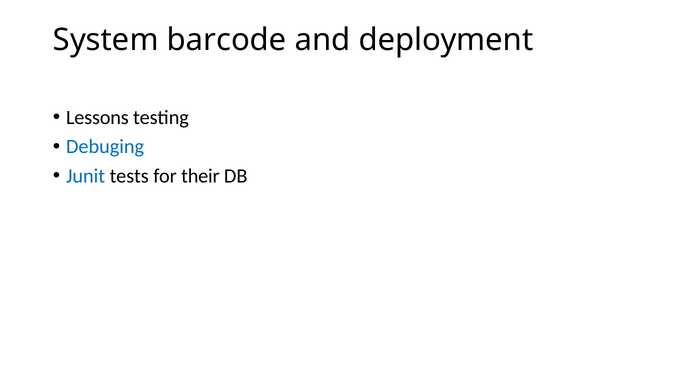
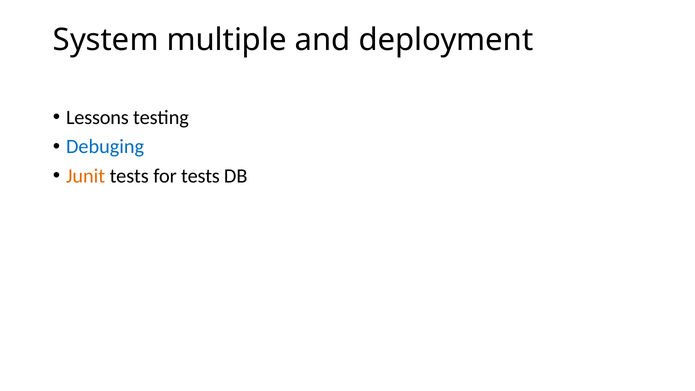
barcode: barcode -> multiple
Junit colour: blue -> orange
for their: their -> tests
